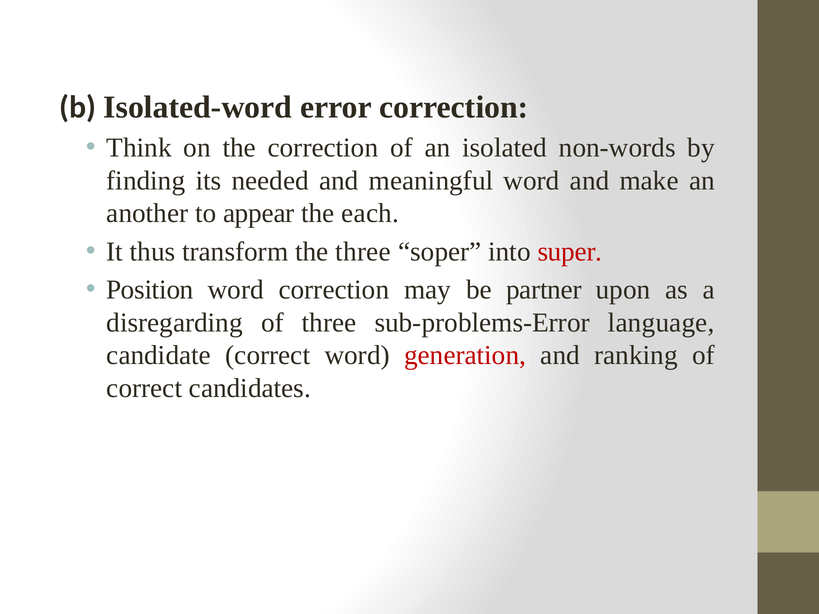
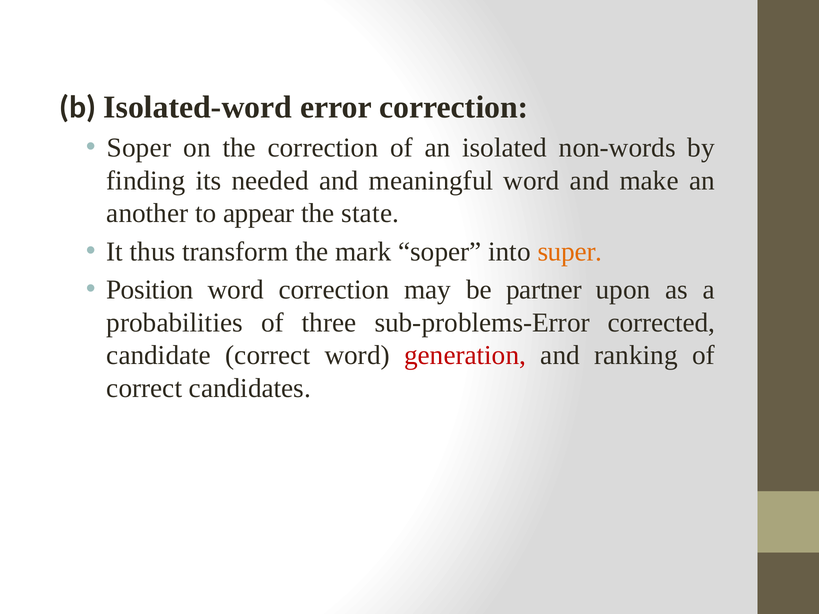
Think at (139, 148): Think -> Soper
each: each -> state
the three: three -> mark
super colour: red -> orange
disregarding: disregarding -> probabilities
language: language -> corrected
